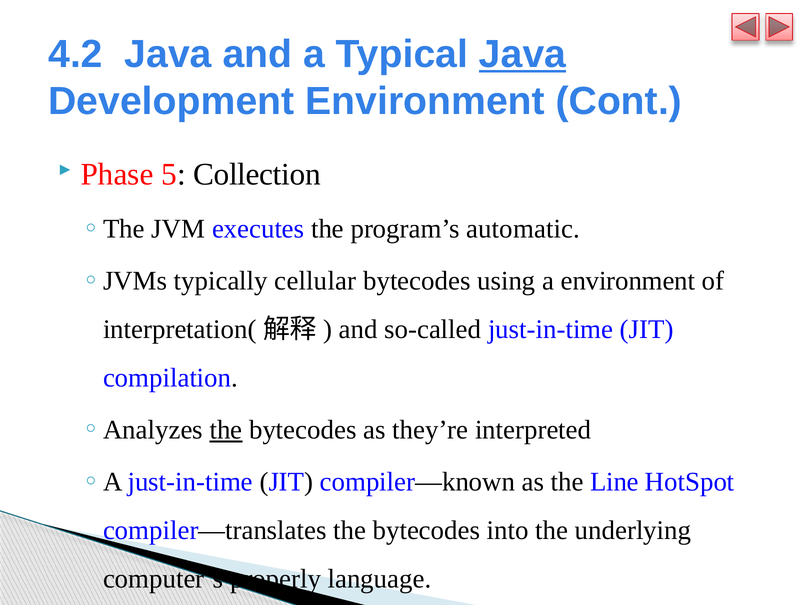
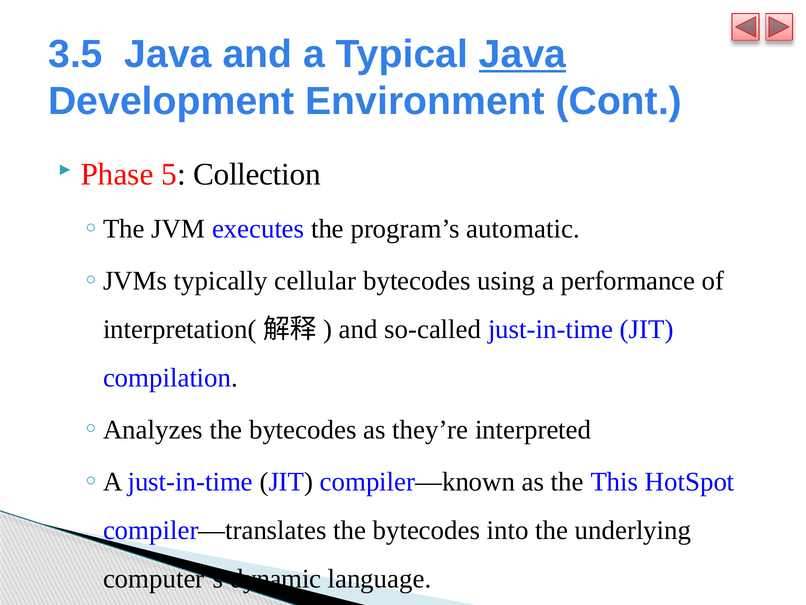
4.2: 4.2 -> 3.5
a environment: environment -> performance
the at (226, 430) underline: present -> none
Line: Line -> This
properly: properly -> dynamic
